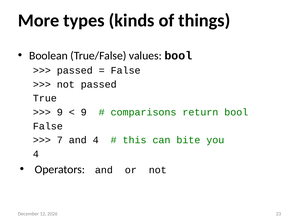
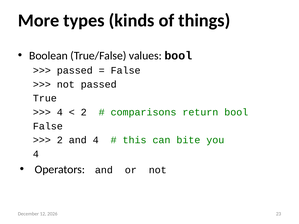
9 at (60, 112): 9 -> 4
9 at (84, 112): 9 -> 2
7 at (60, 140): 7 -> 2
